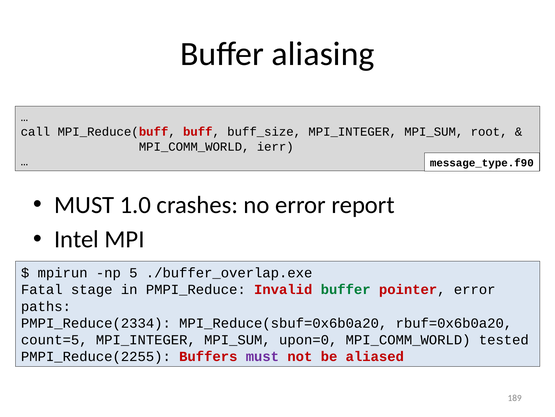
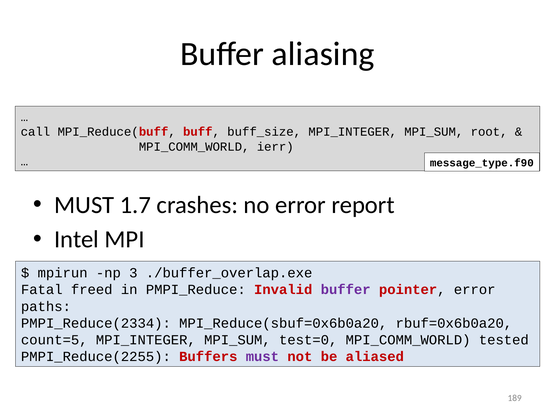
1.0: 1.0 -> 1.7
5: 5 -> 3
stage: stage -> freed
buffer at (346, 289) colour: green -> purple
upon=0: upon=0 -> test=0
